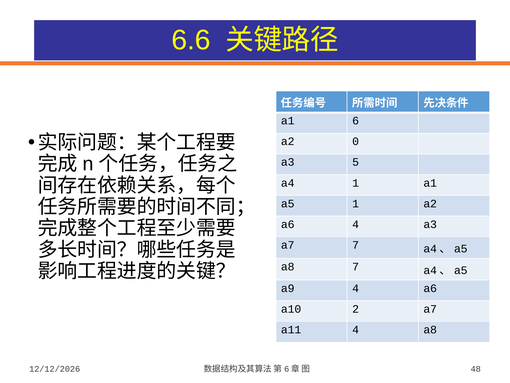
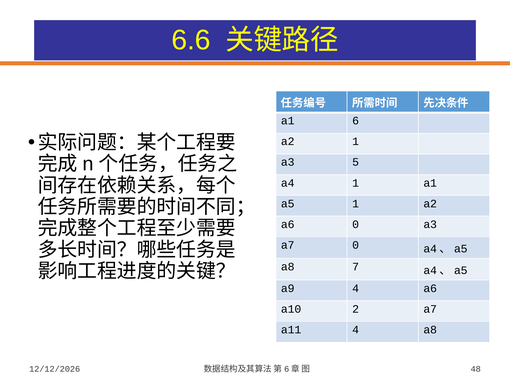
a2 0: 0 -> 1
a6 4: 4 -> 0
a7 7: 7 -> 0
